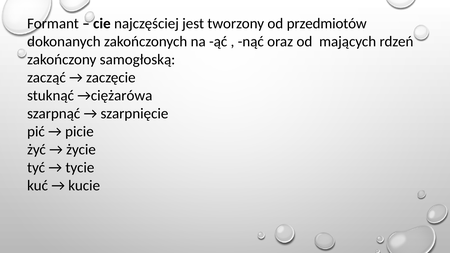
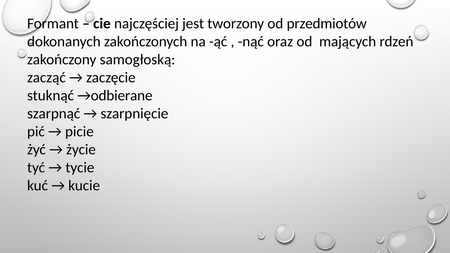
→ciężarówa: →ciężarówa -> →odbierane
